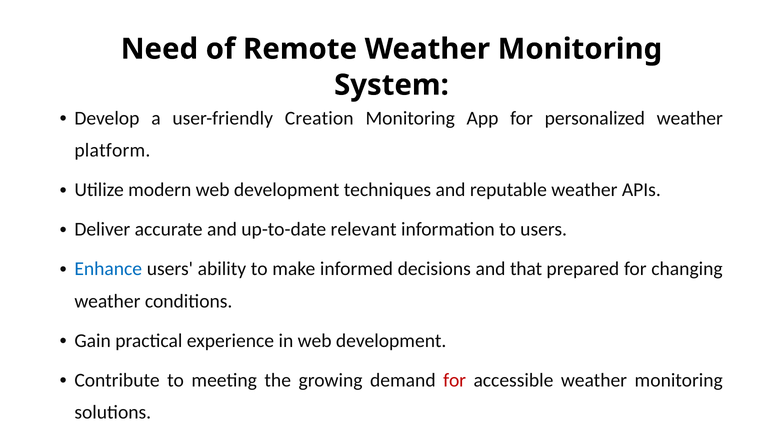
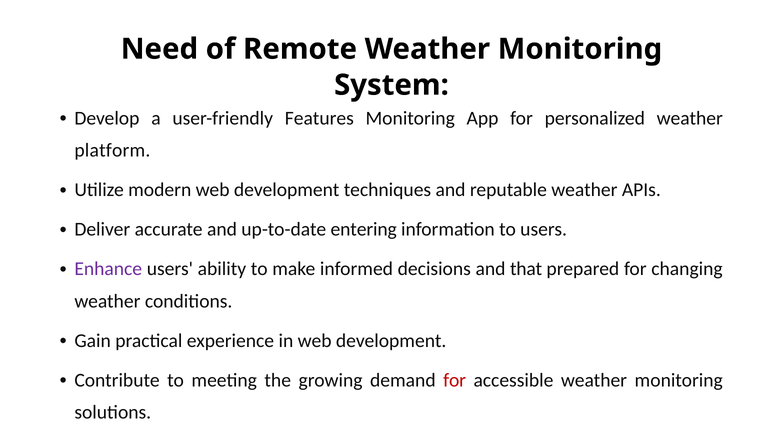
Creation: Creation -> Features
relevant: relevant -> entering
Enhance colour: blue -> purple
